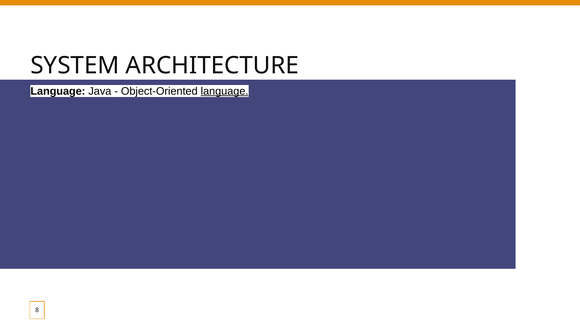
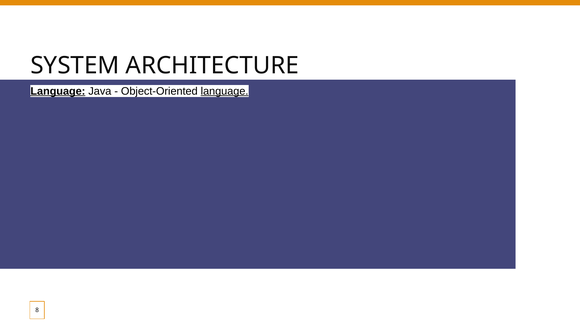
Language at (58, 91) underline: none -> present
